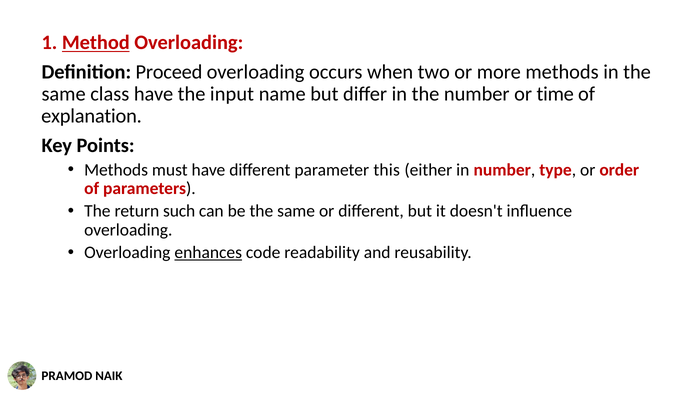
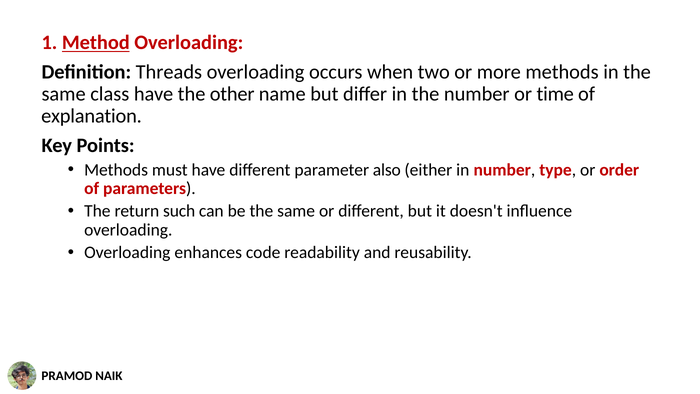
Proceed: Proceed -> Threads
input: input -> other
this: this -> also
enhances underline: present -> none
